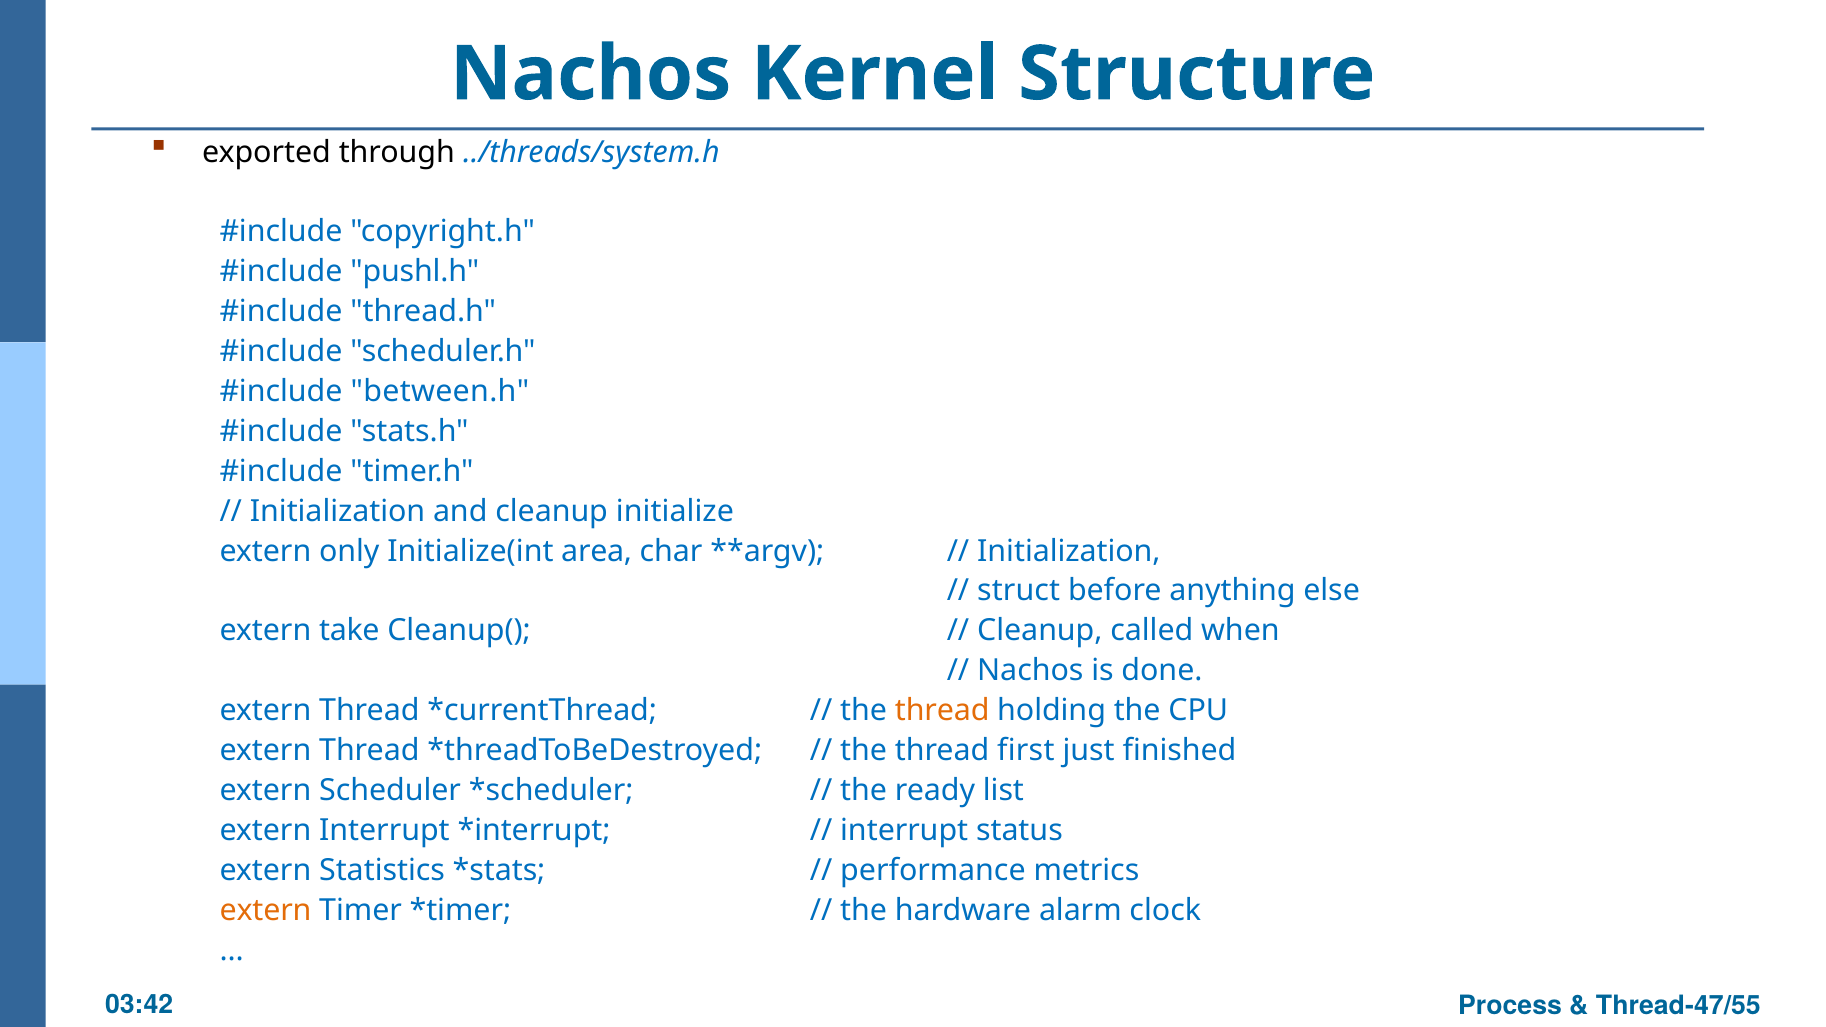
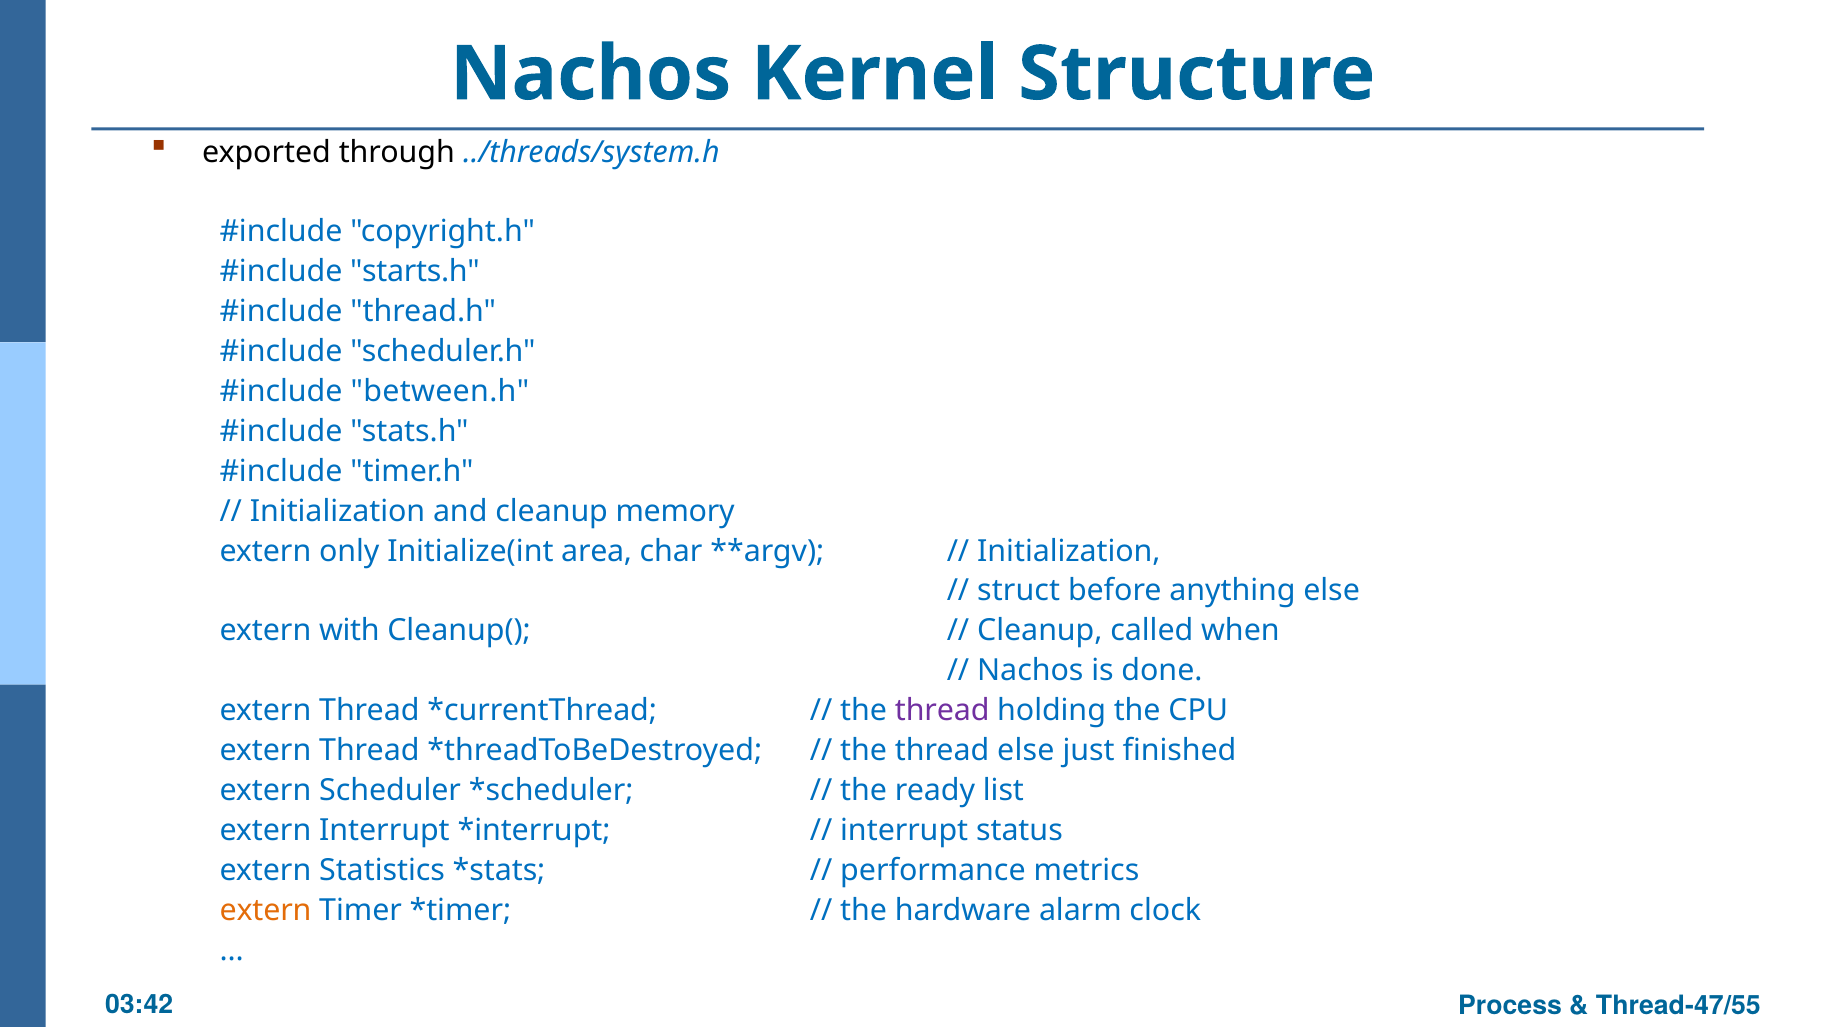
pushl.h: pushl.h -> starts.h
initialize: initialize -> memory
take: take -> with
thread at (942, 711) colour: orange -> purple
thread first: first -> else
